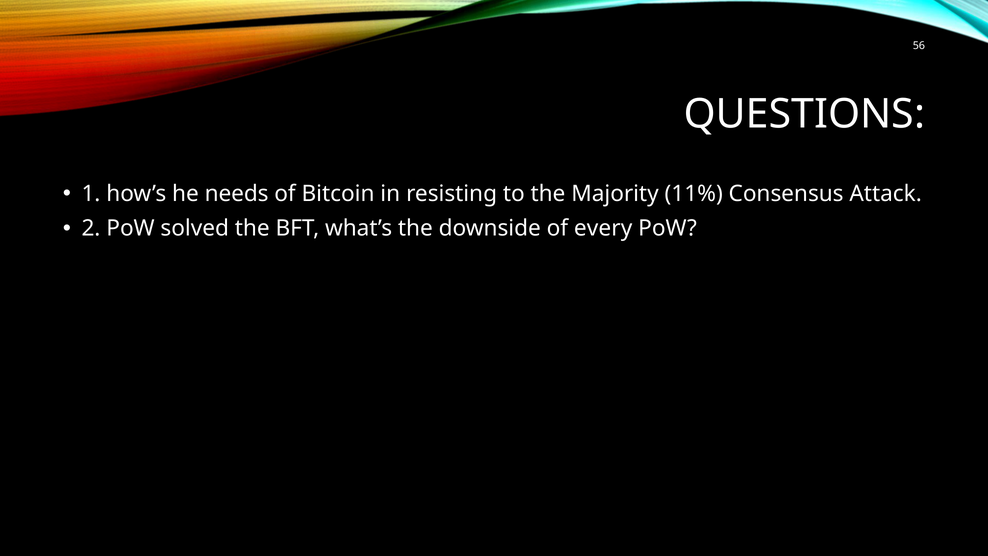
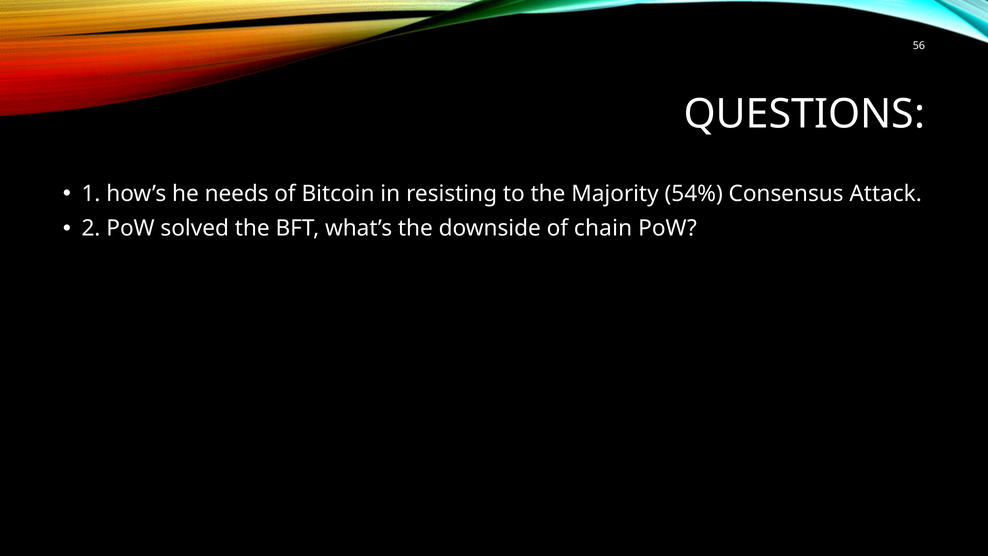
11%: 11% -> 54%
every: every -> chain
